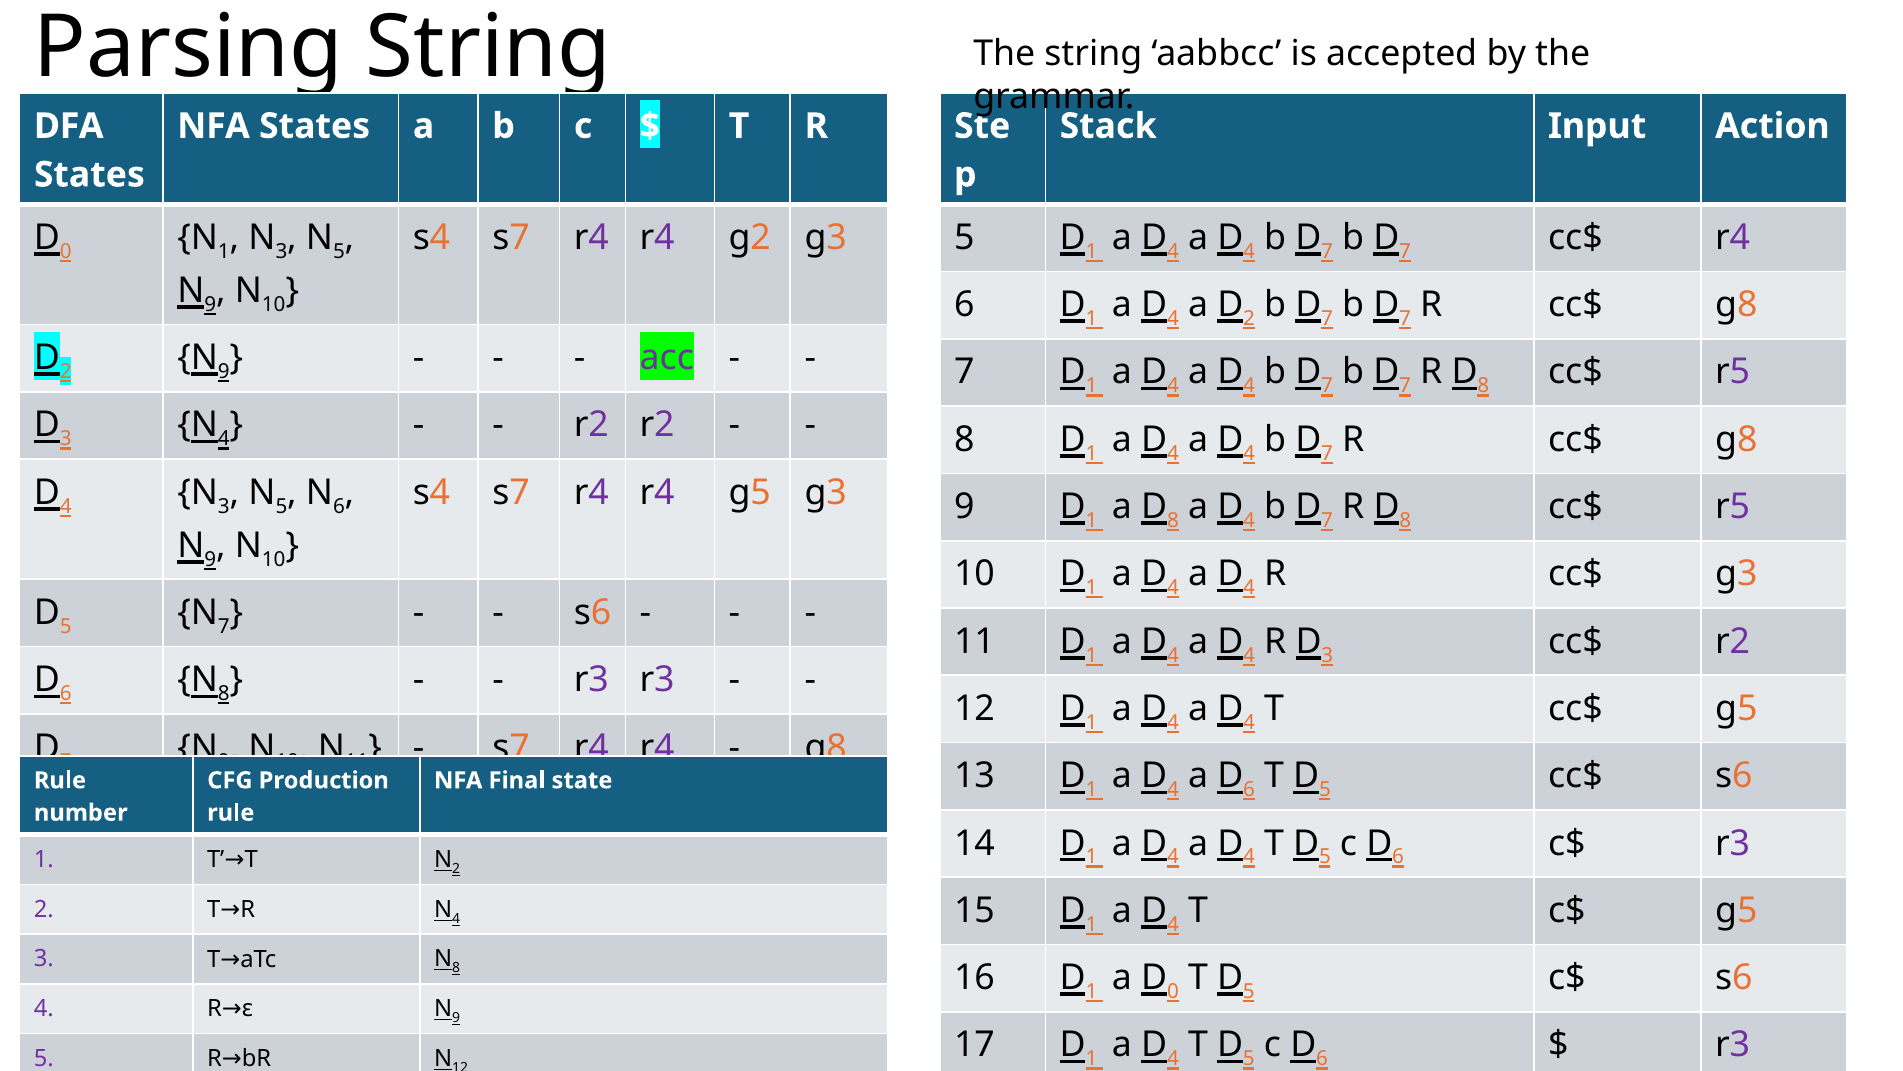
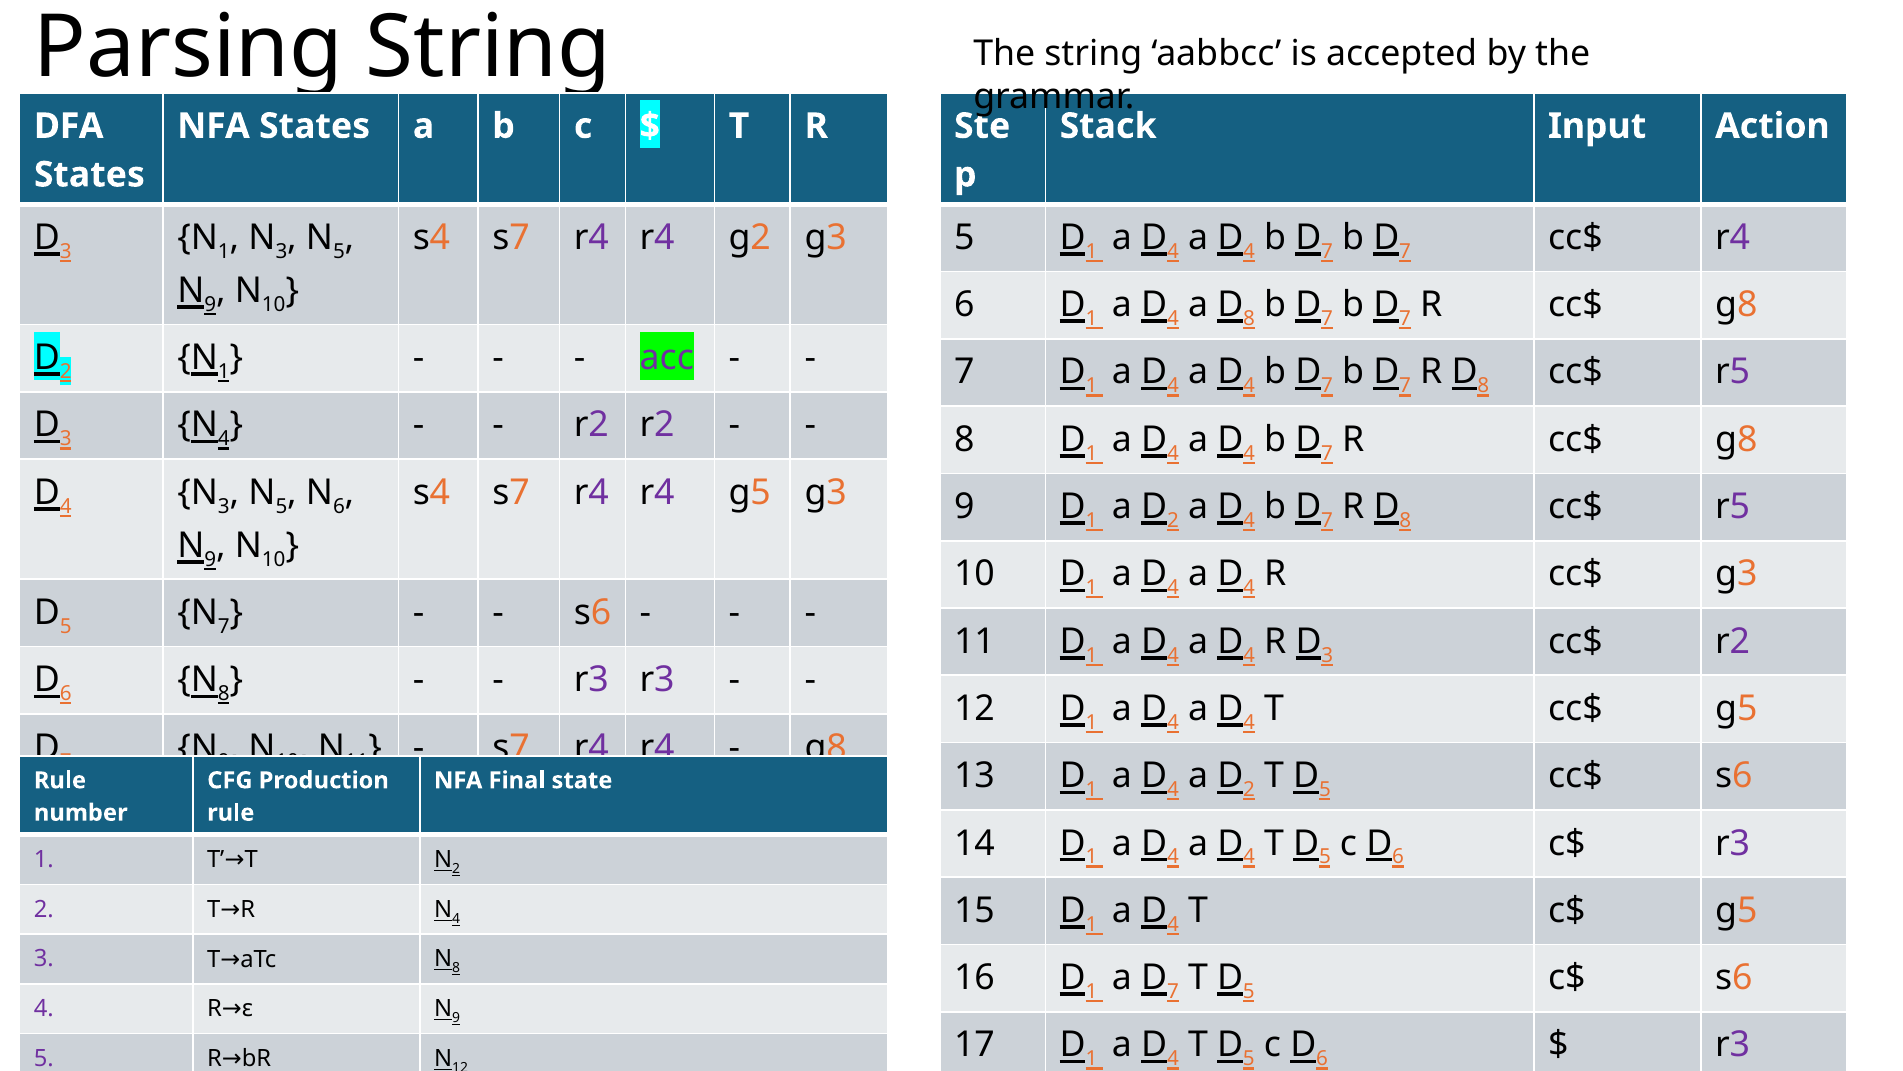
0 at (66, 251): 0 -> 3
2 at (1249, 319): 2 -> 8
9 at (224, 372): 9 -> 1
8 at (1173, 520): 8 -> 2
6 at (1249, 789): 6 -> 2
0 at (1173, 991): 0 -> 7
